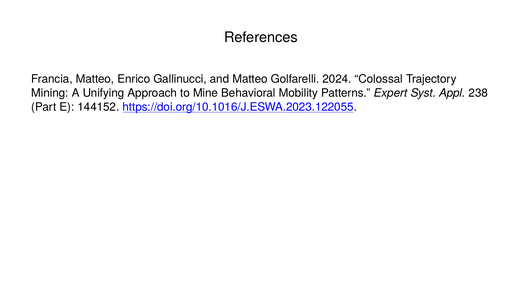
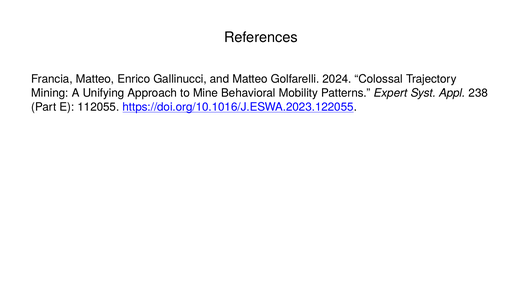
144152: 144152 -> 112055
